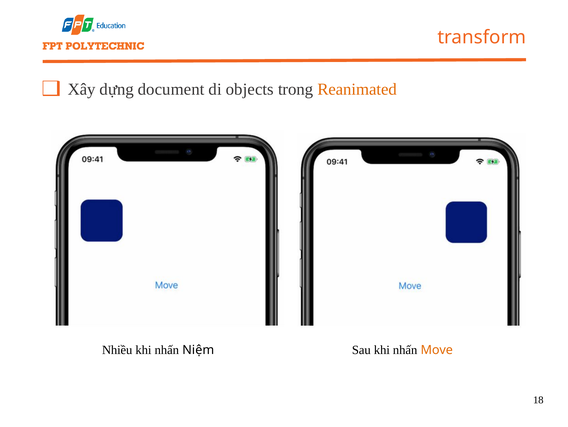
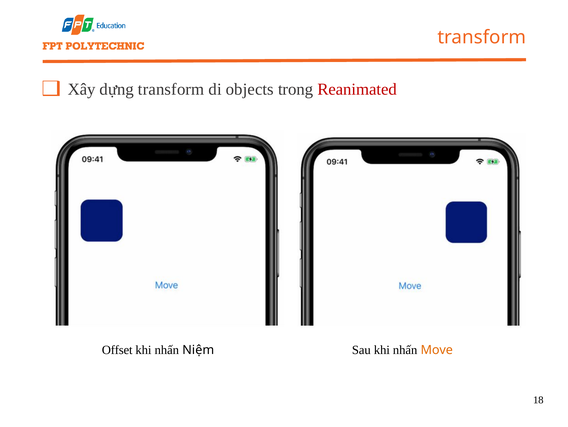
dựng document: document -> transform
Reanimated colour: orange -> red
Nhiều: Nhiều -> Offset
